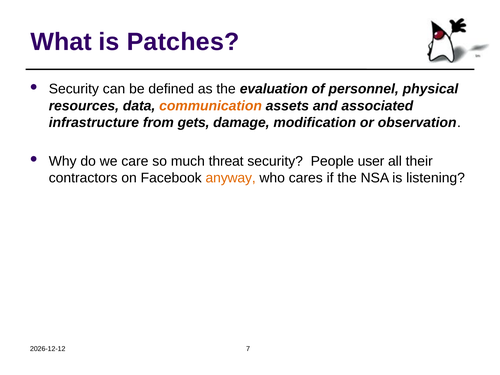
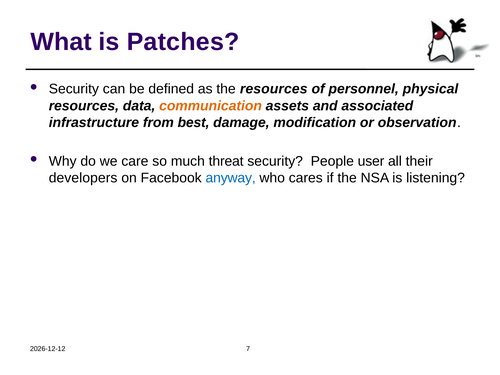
the evaluation: evaluation -> resources
gets: gets -> best
contractors: contractors -> developers
anyway colour: orange -> blue
